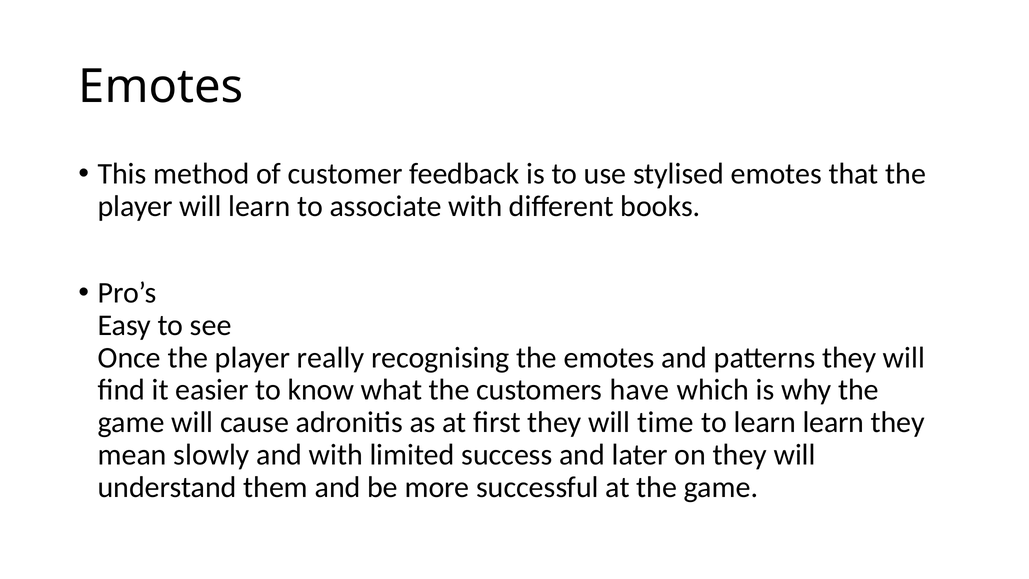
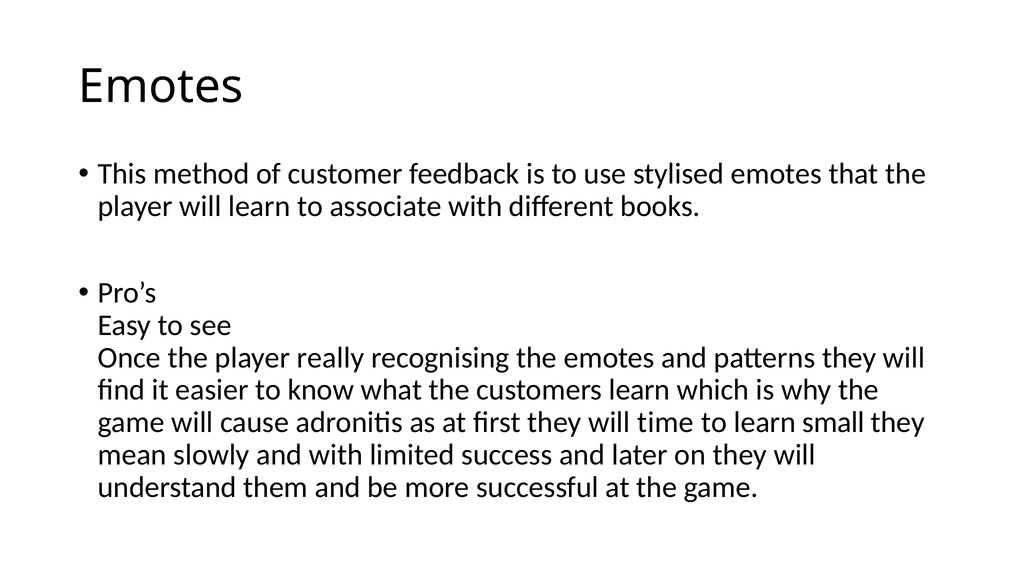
customers have: have -> learn
learn learn: learn -> small
